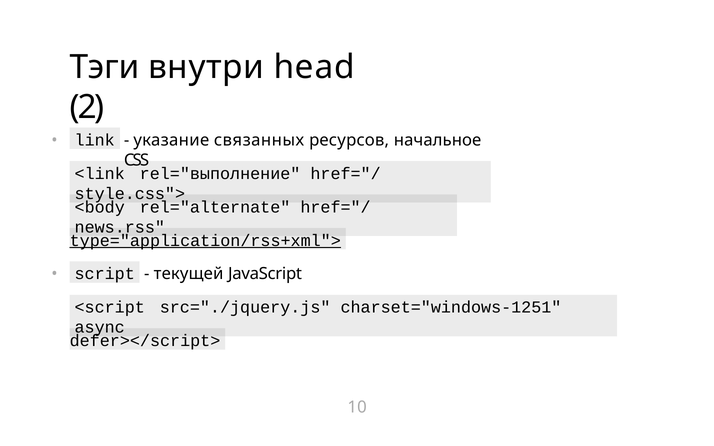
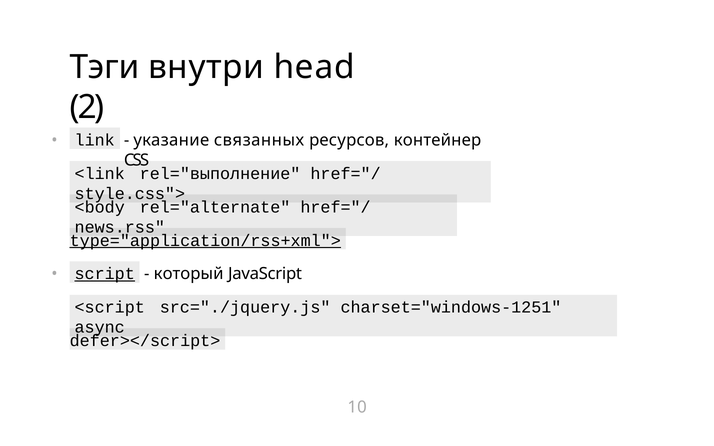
начальное: начальное -> контейнер
script underline: none -> present
текущей: текущей -> который
